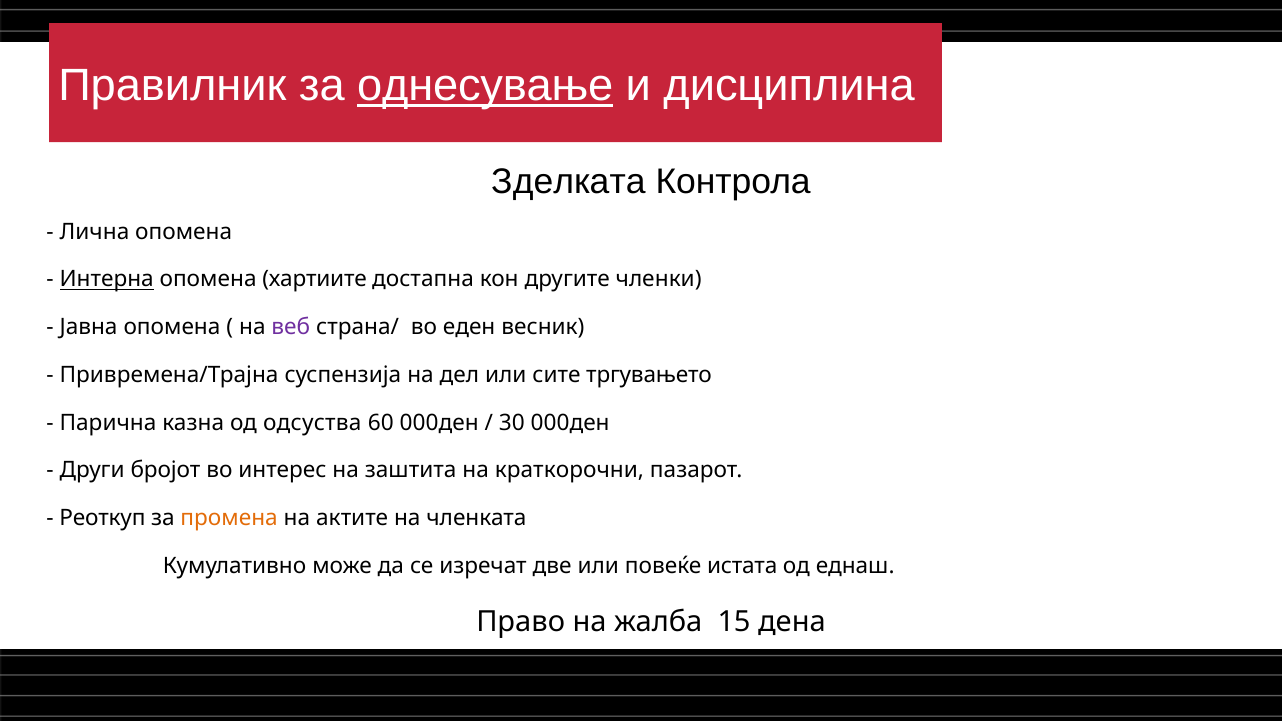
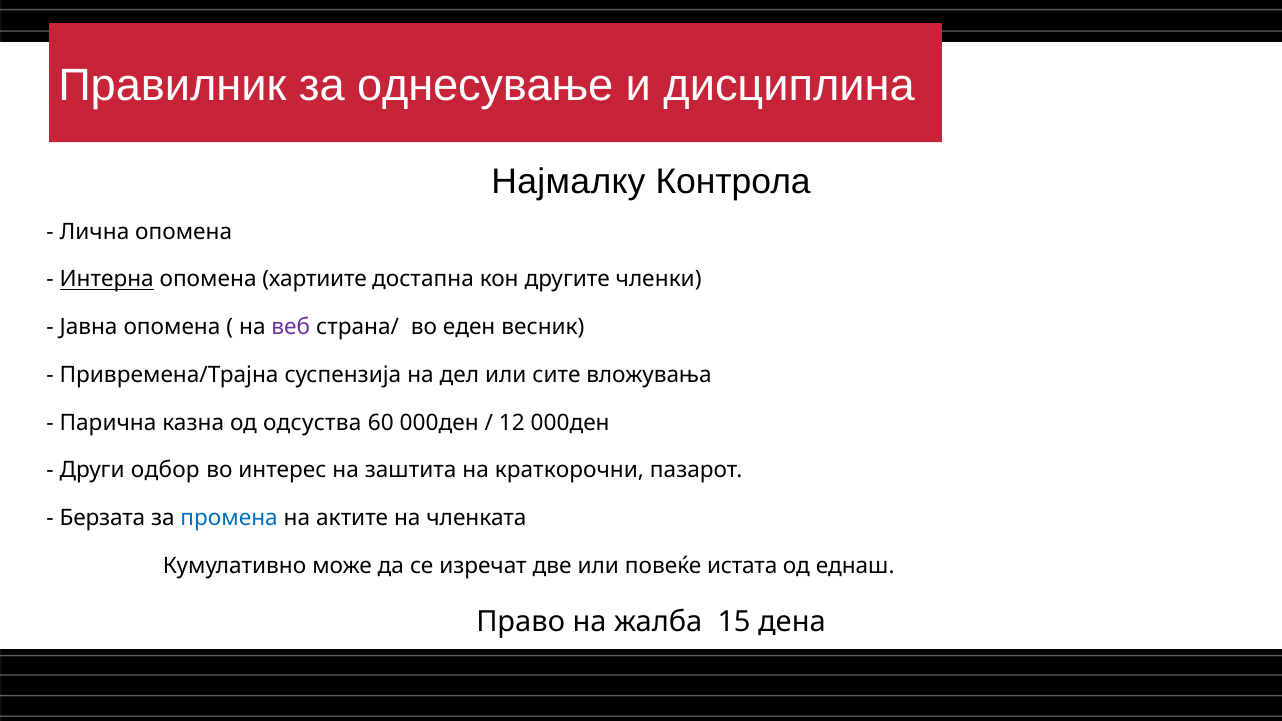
однесување underline: present -> none
Зделката: Зделката -> Најмалку
тргувањето: тргувањето -> вложувања
30: 30 -> 12
бројот: бројот -> одбор
Реоткуп: Реоткуп -> Берзата
промена colour: orange -> blue
